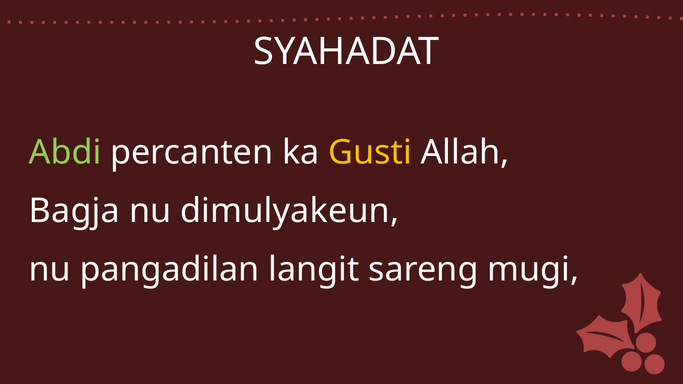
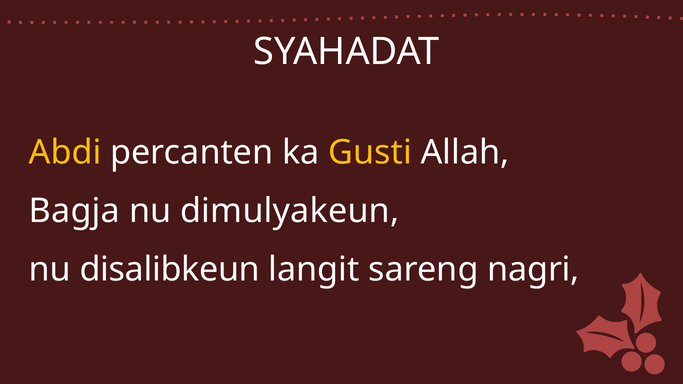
Abdi colour: light green -> yellow
pangadilan: pangadilan -> disalibkeun
mugi: mugi -> nagri
